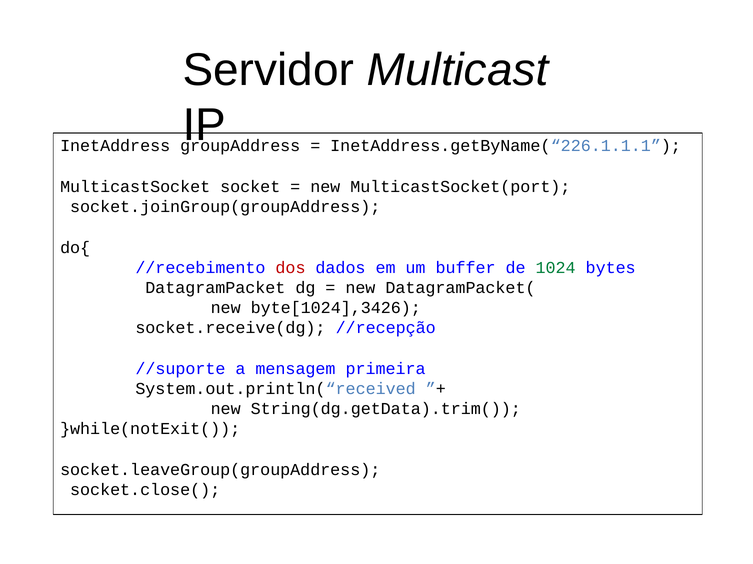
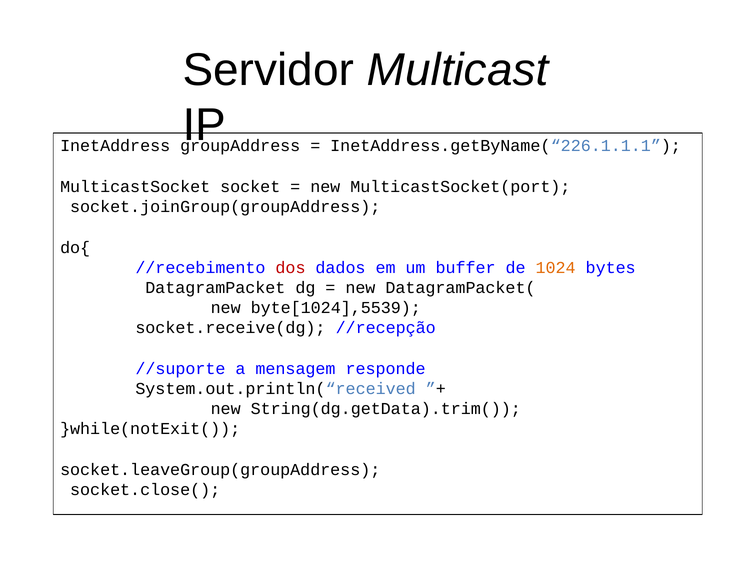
1024 colour: green -> orange
byte[1024],3426: byte[1024],3426 -> byte[1024],5539
primeira: primeira -> responde
